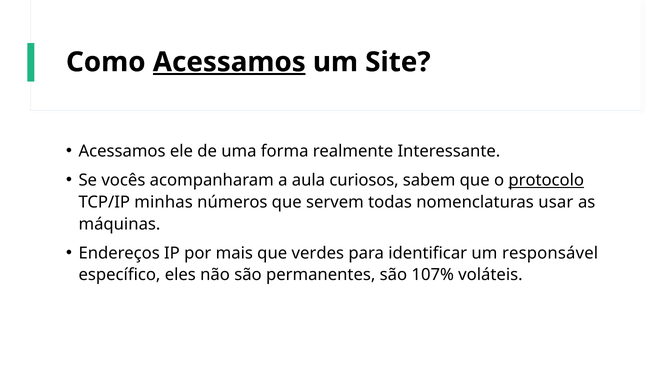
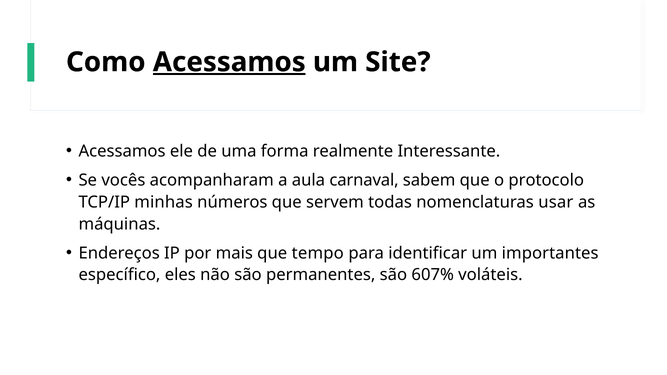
curiosos: curiosos -> carnaval
protocolo underline: present -> none
verdes: verdes -> tempo
responsável: responsável -> importantes
107%: 107% -> 607%
